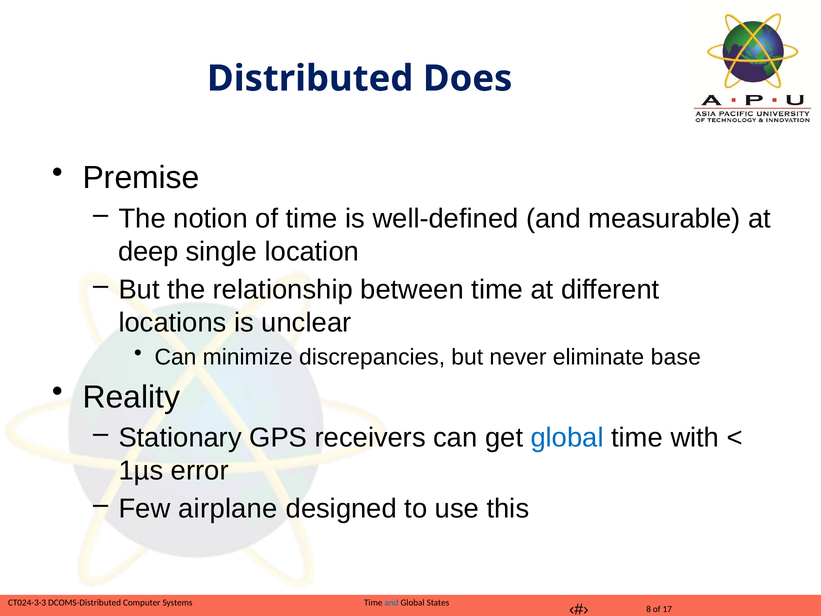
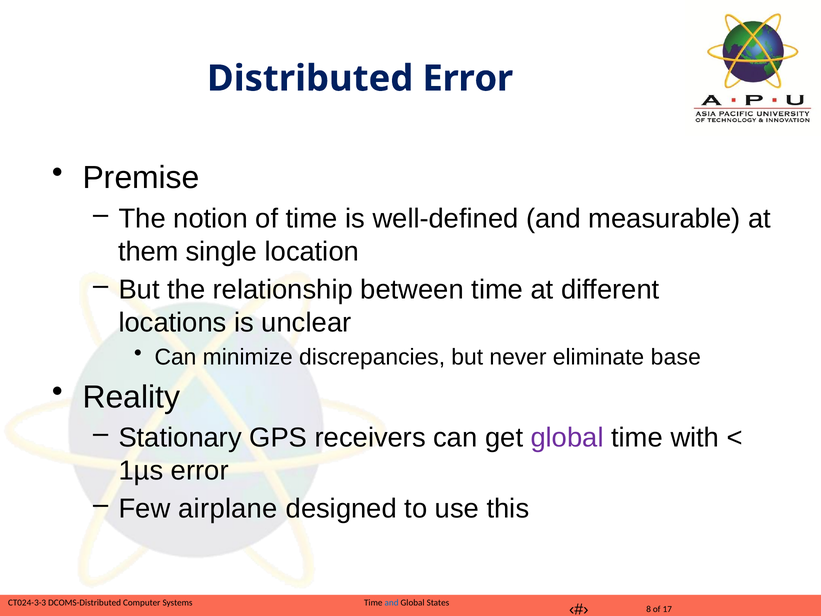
Distributed Does: Does -> Error
deep: deep -> them
global at (567, 438) colour: blue -> purple
